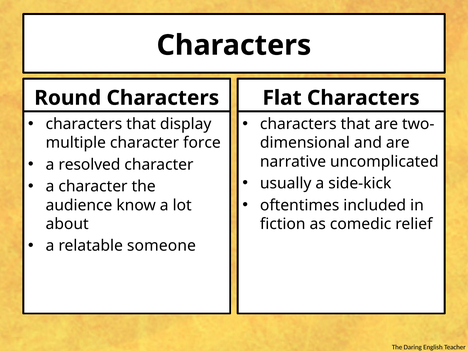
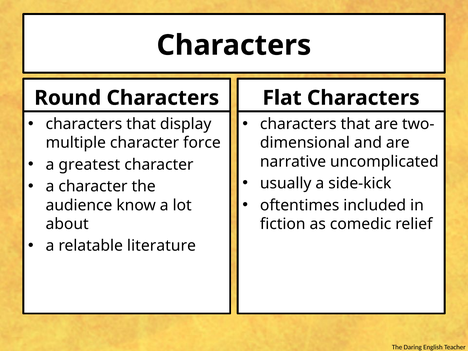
resolved: resolved -> greatest
someone: someone -> literature
